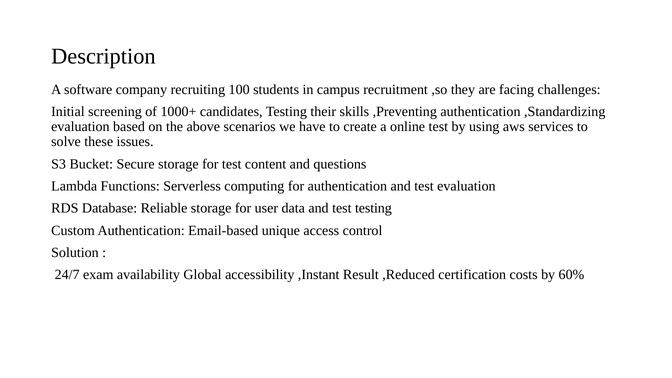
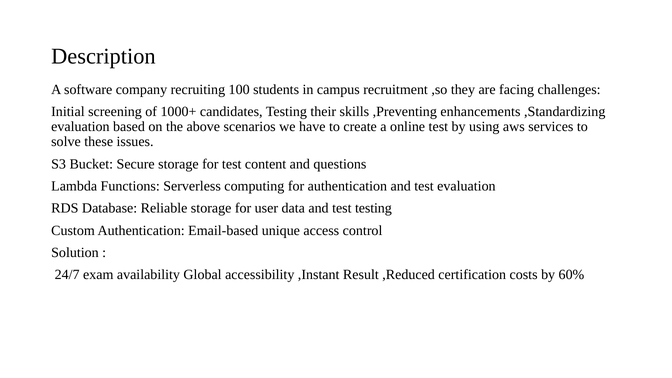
,Preventing authentication: authentication -> enhancements
